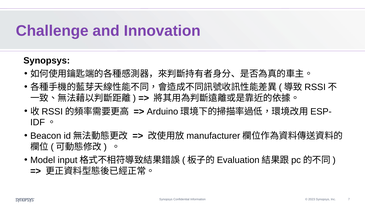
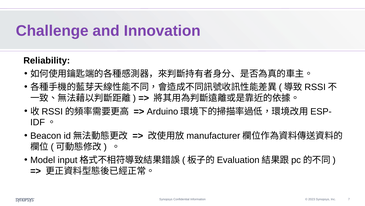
Synopsys at (47, 60): Synopsys -> Reliability
